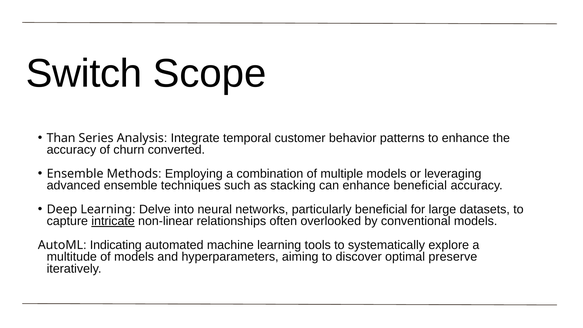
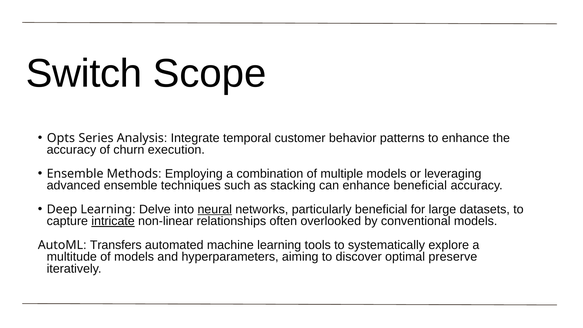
Than: Than -> Opts
converted: converted -> execution
neural underline: none -> present
Indicating: Indicating -> Transfers
